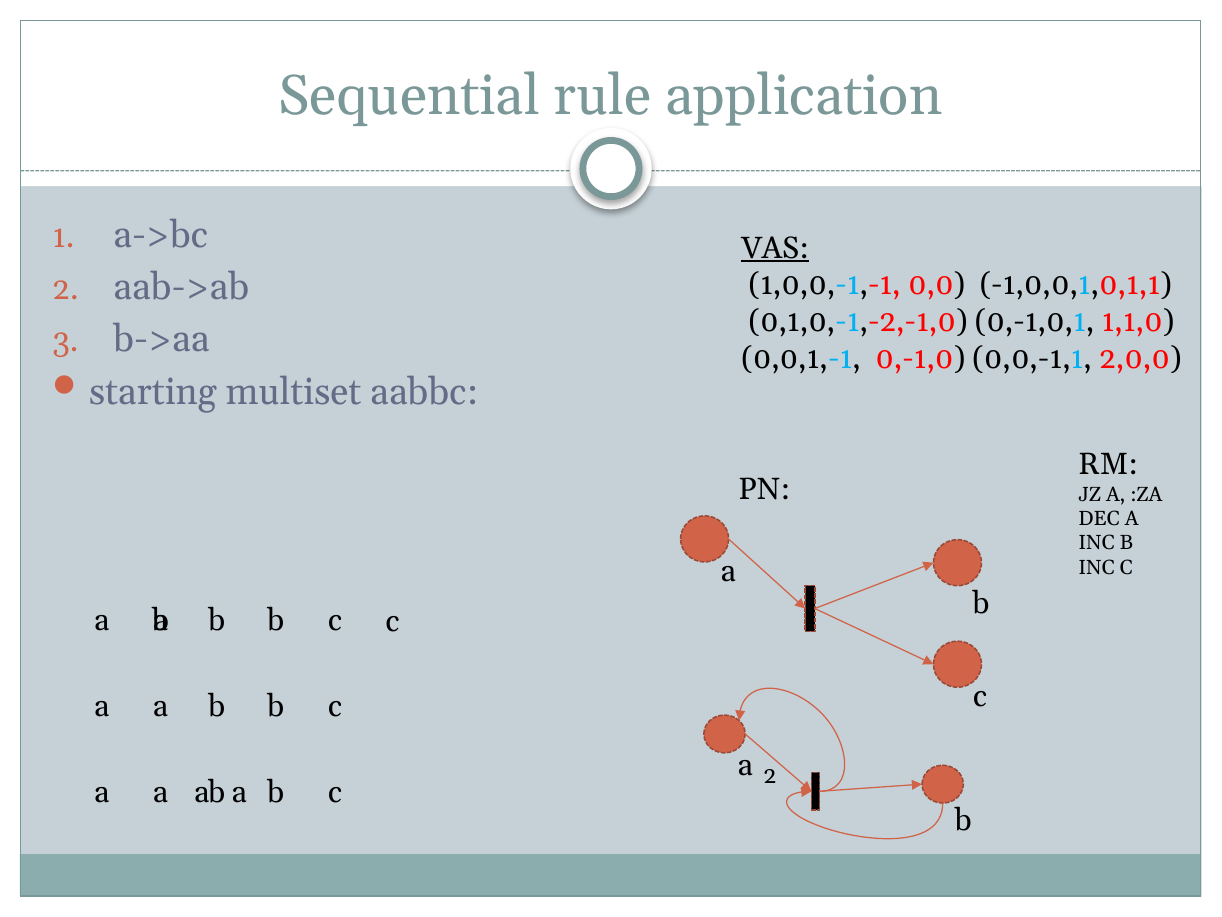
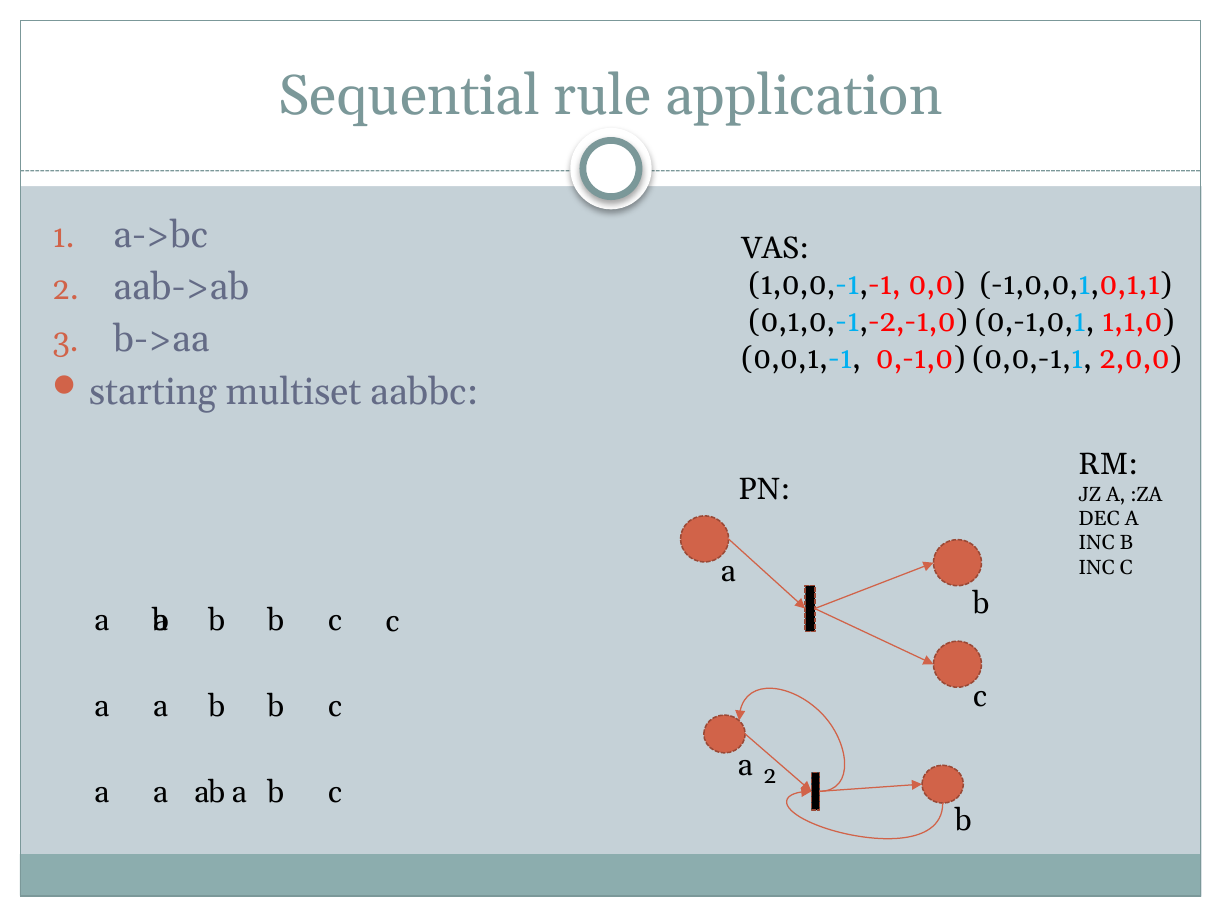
VAS underline: present -> none
